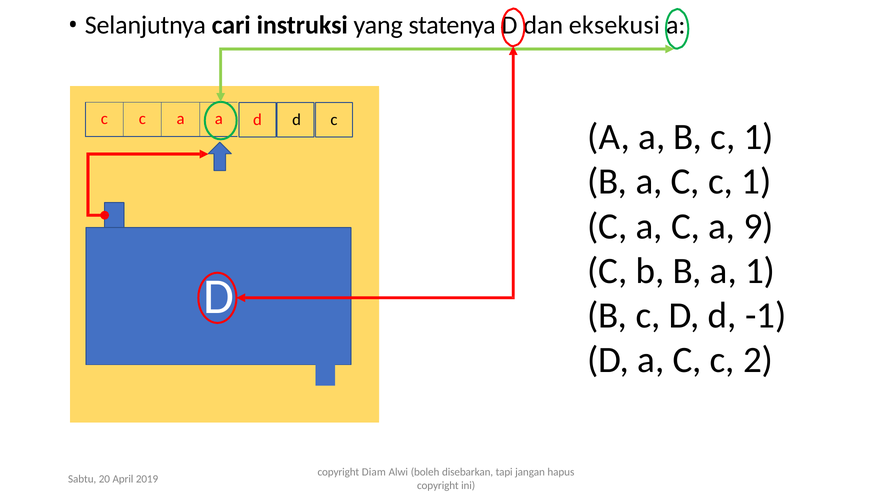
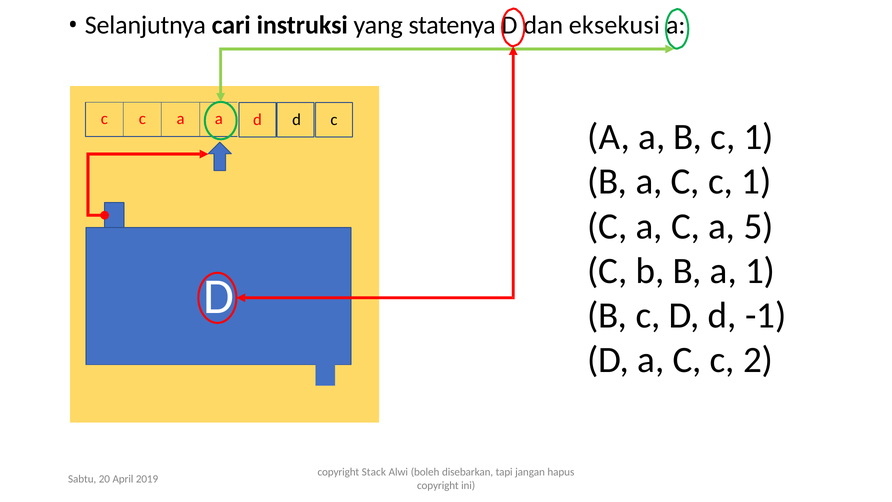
9: 9 -> 5
Diam: Diam -> Stack
